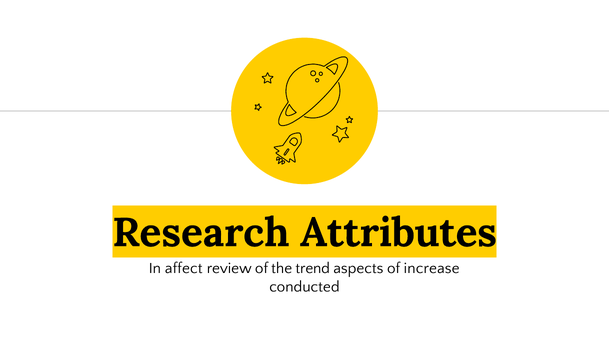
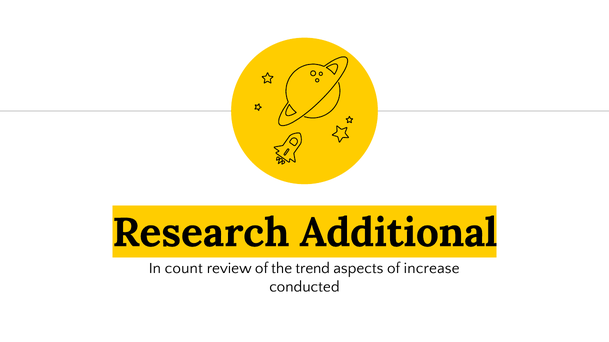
Attributes: Attributes -> Additional
affect: affect -> count
